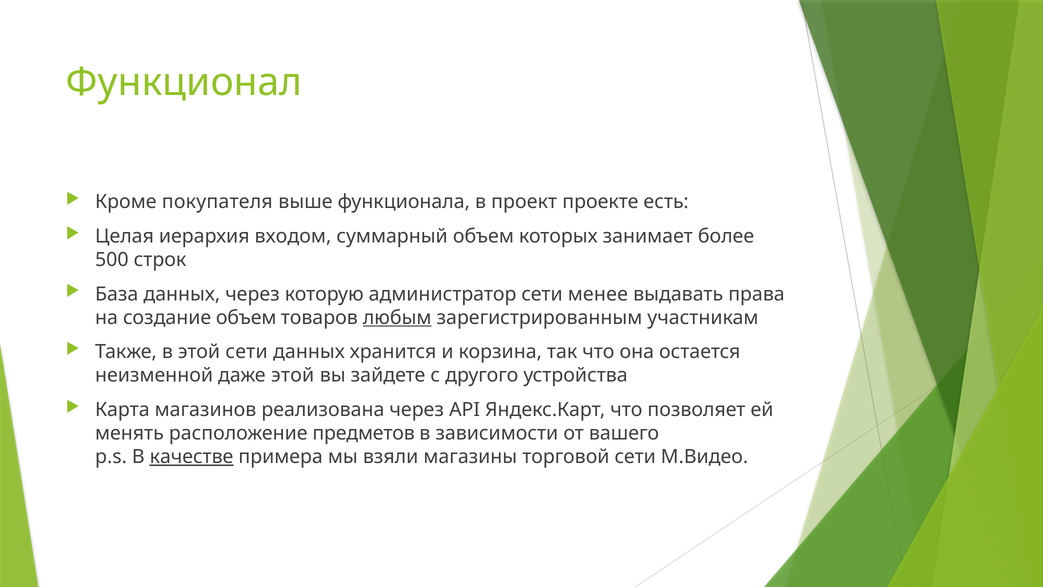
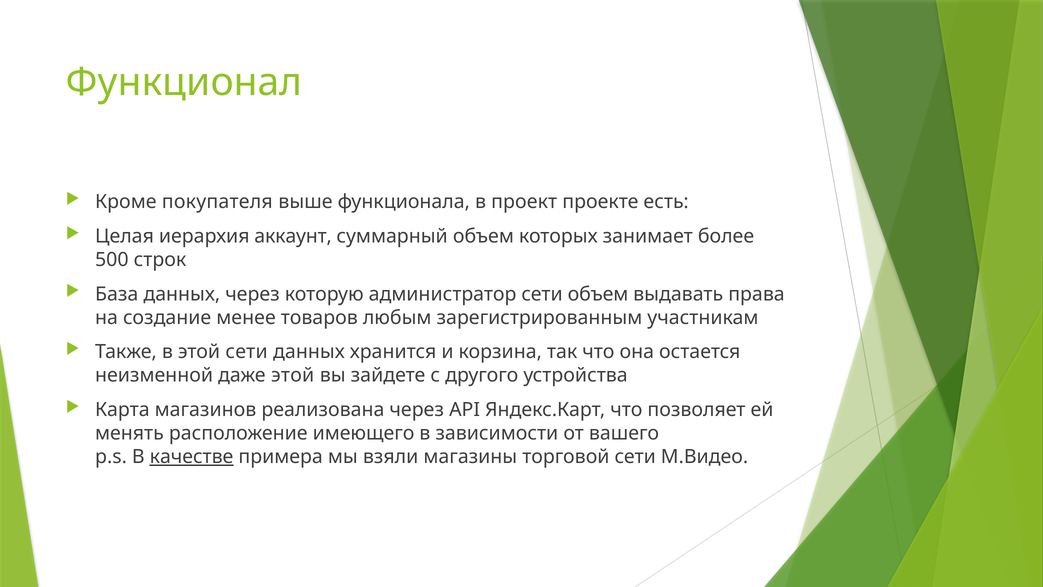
входом: входом -> аккаунт
сети менее: менее -> объем
создание объем: объем -> менее
любым underline: present -> none
предметов: предметов -> имеющего
